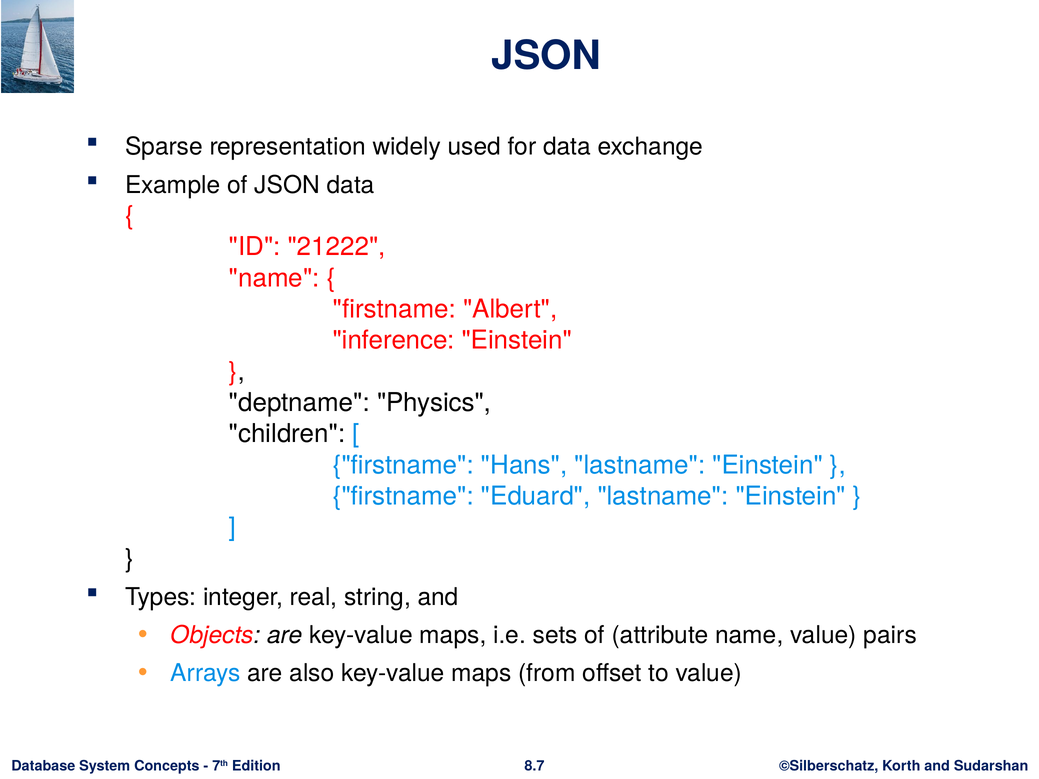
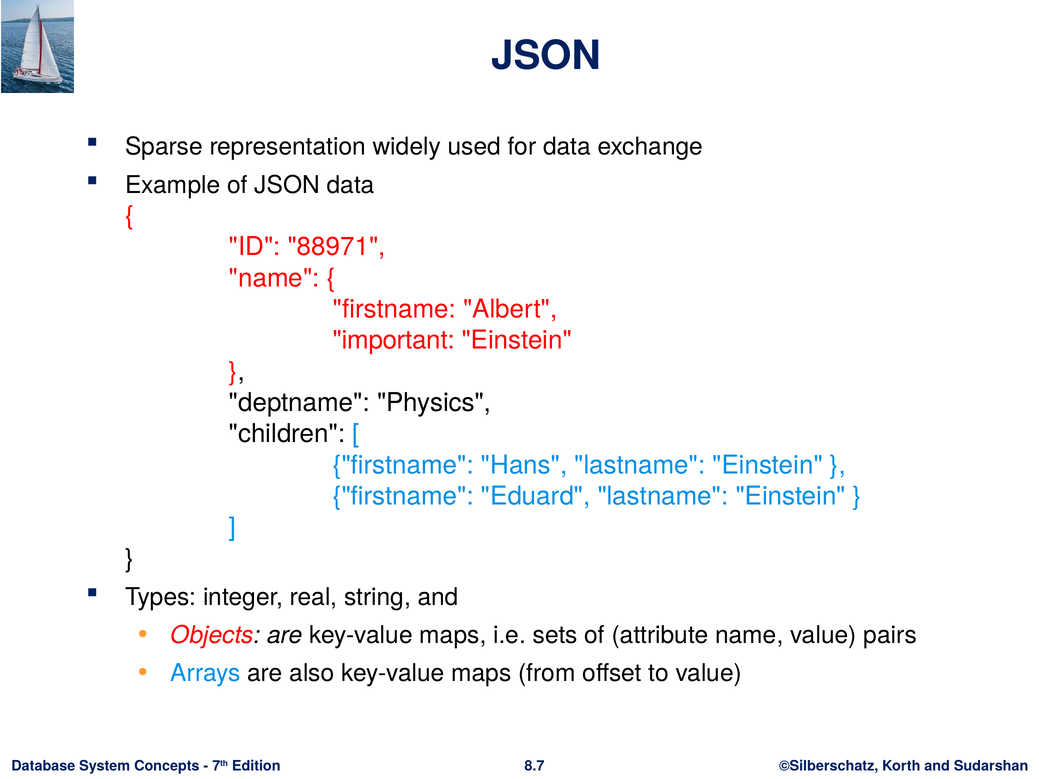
21222: 21222 -> 88971
inference: inference -> important
